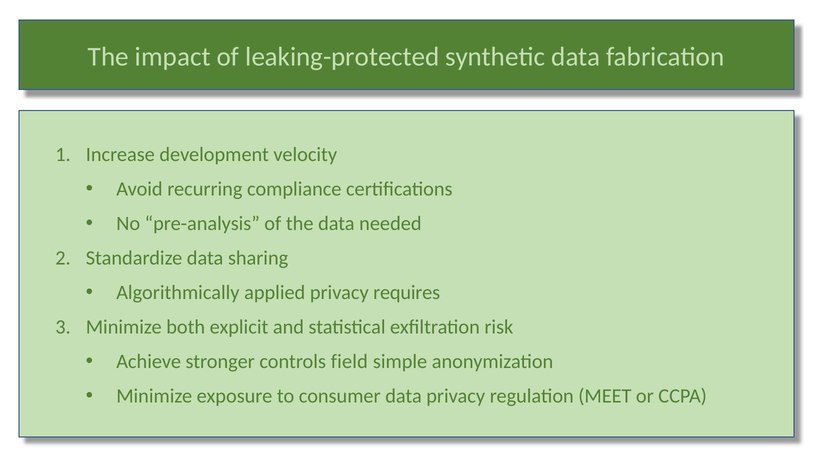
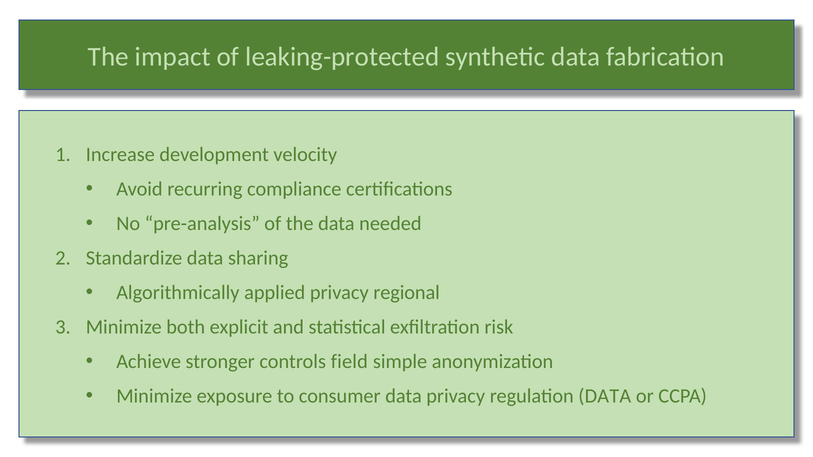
requires: requires -> regional
regulation MEET: MEET -> DATA
